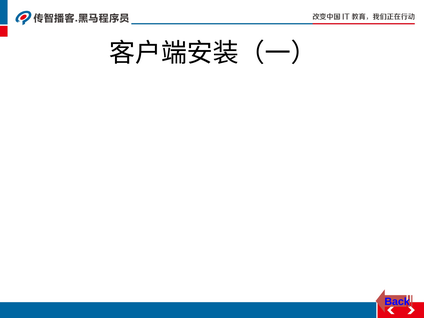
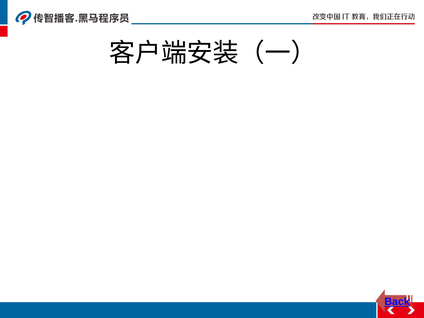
Back underline: none -> present
